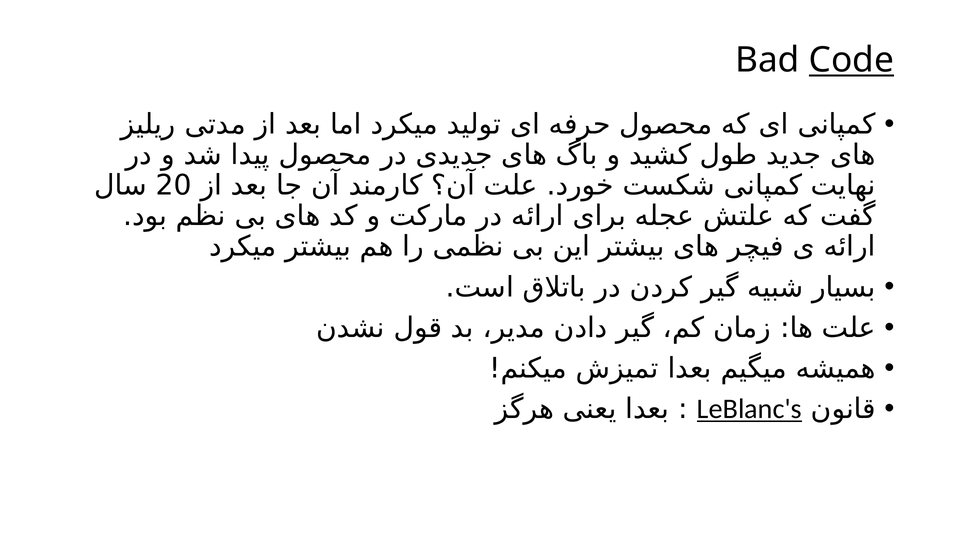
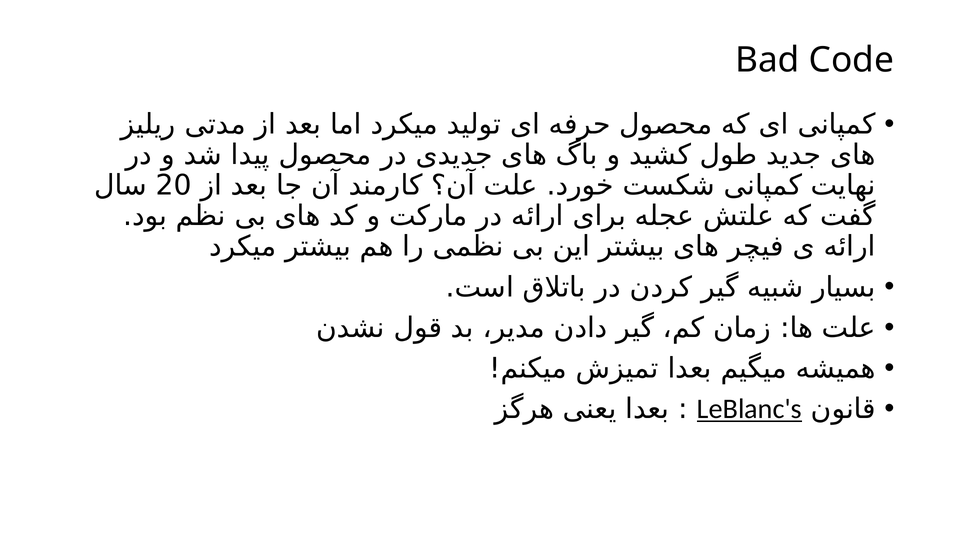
Code underline: present -> none
